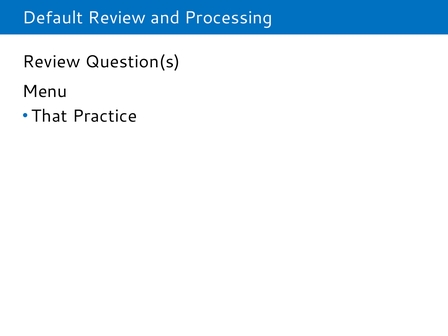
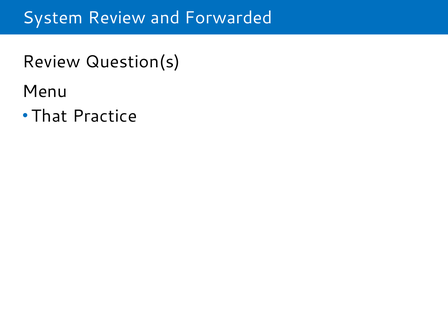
Default: Default -> System
Processing: Processing -> Forwarded
